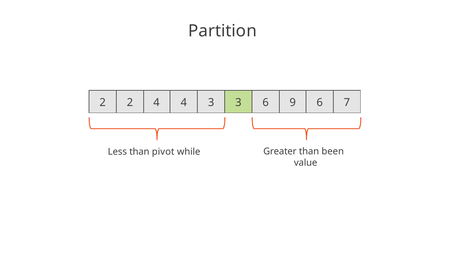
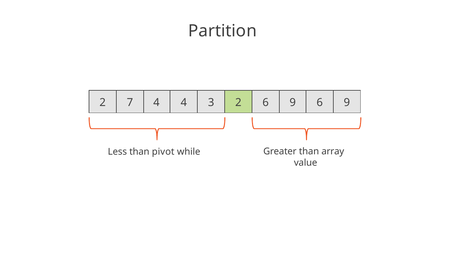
2 2: 2 -> 7
3 3: 3 -> 2
9 6 7: 7 -> 9
been: been -> array
